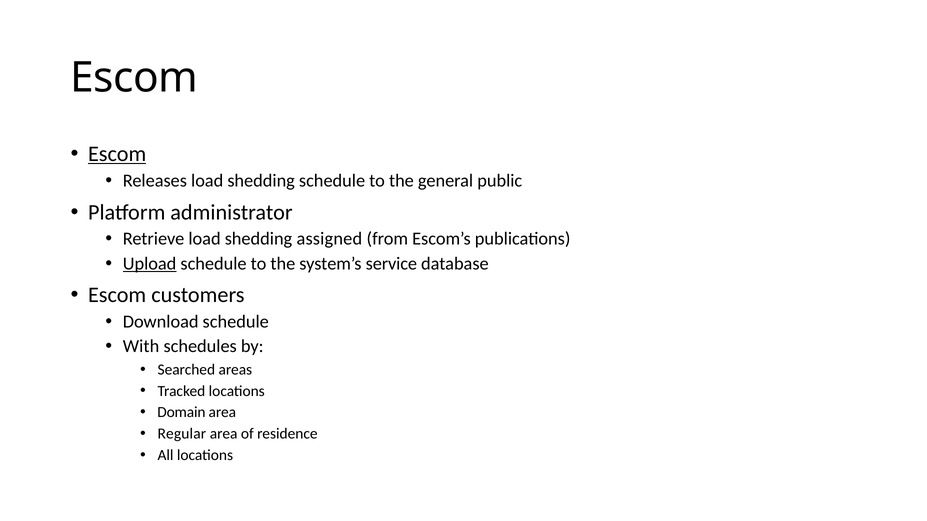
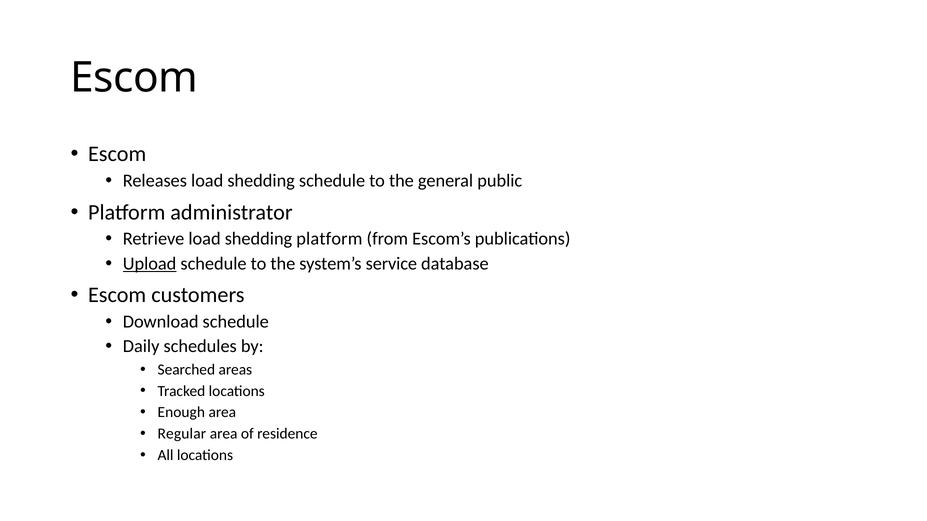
Escom at (117, 154) underline: present -> none
shedding assigned: assigned -> platform
With: With -> Daily
Domain: Domain -> Enough
